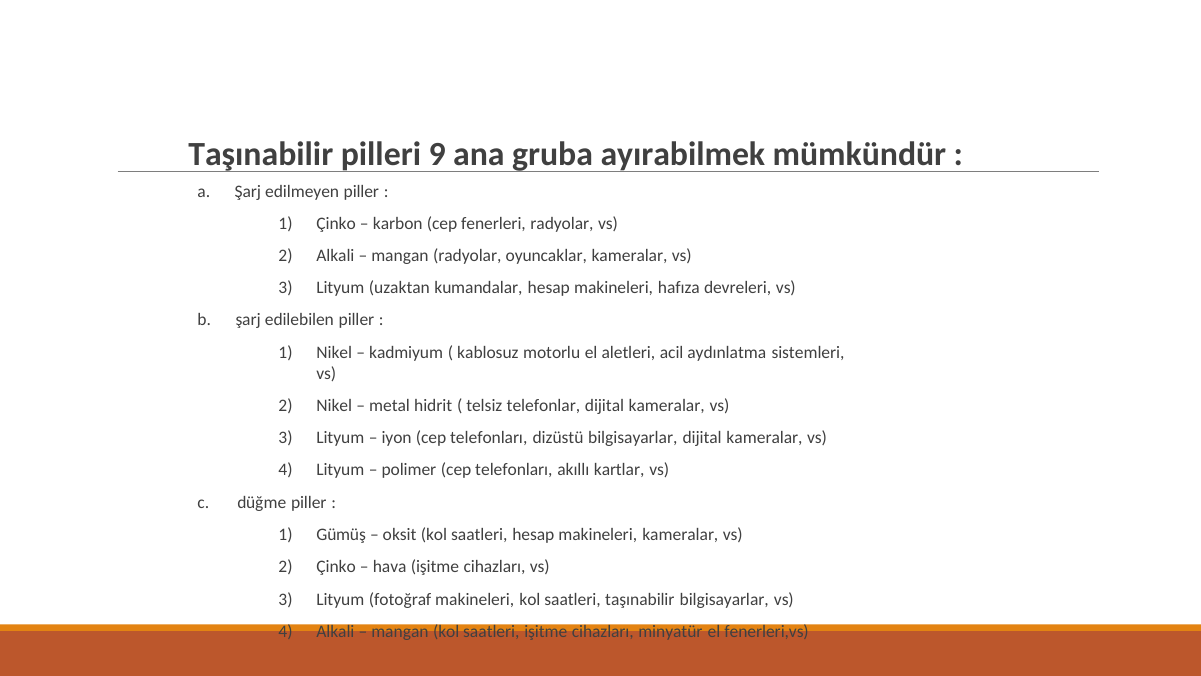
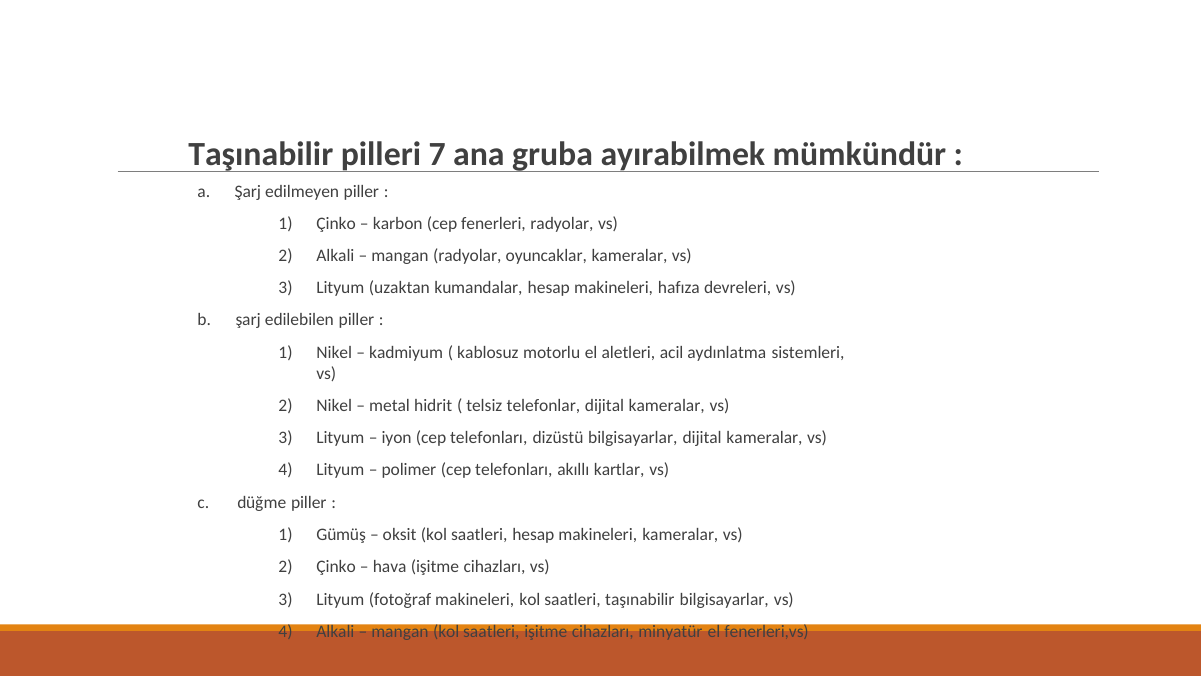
9: 9 -> 7
